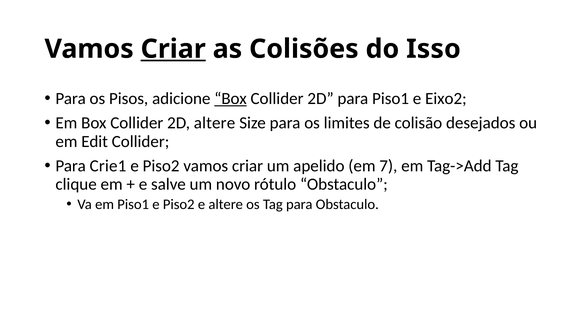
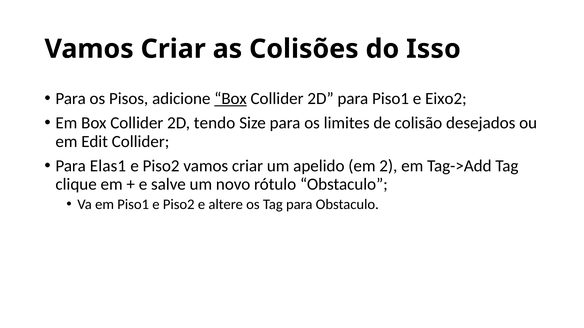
Criar at (173, 49) underline: present -> none
2D altere: altere -> tendo
Crie1: Crie1 -> Elas1
7: 7 -> 2
